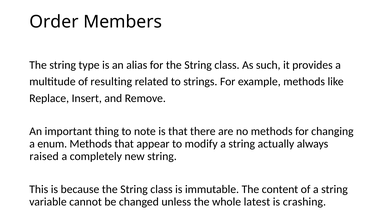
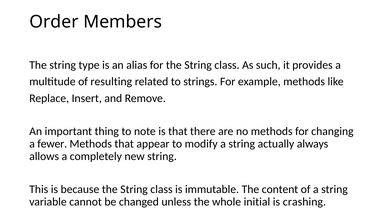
enum: enum -> fewer
raised: raised -> allows
latest: latest -> initial
